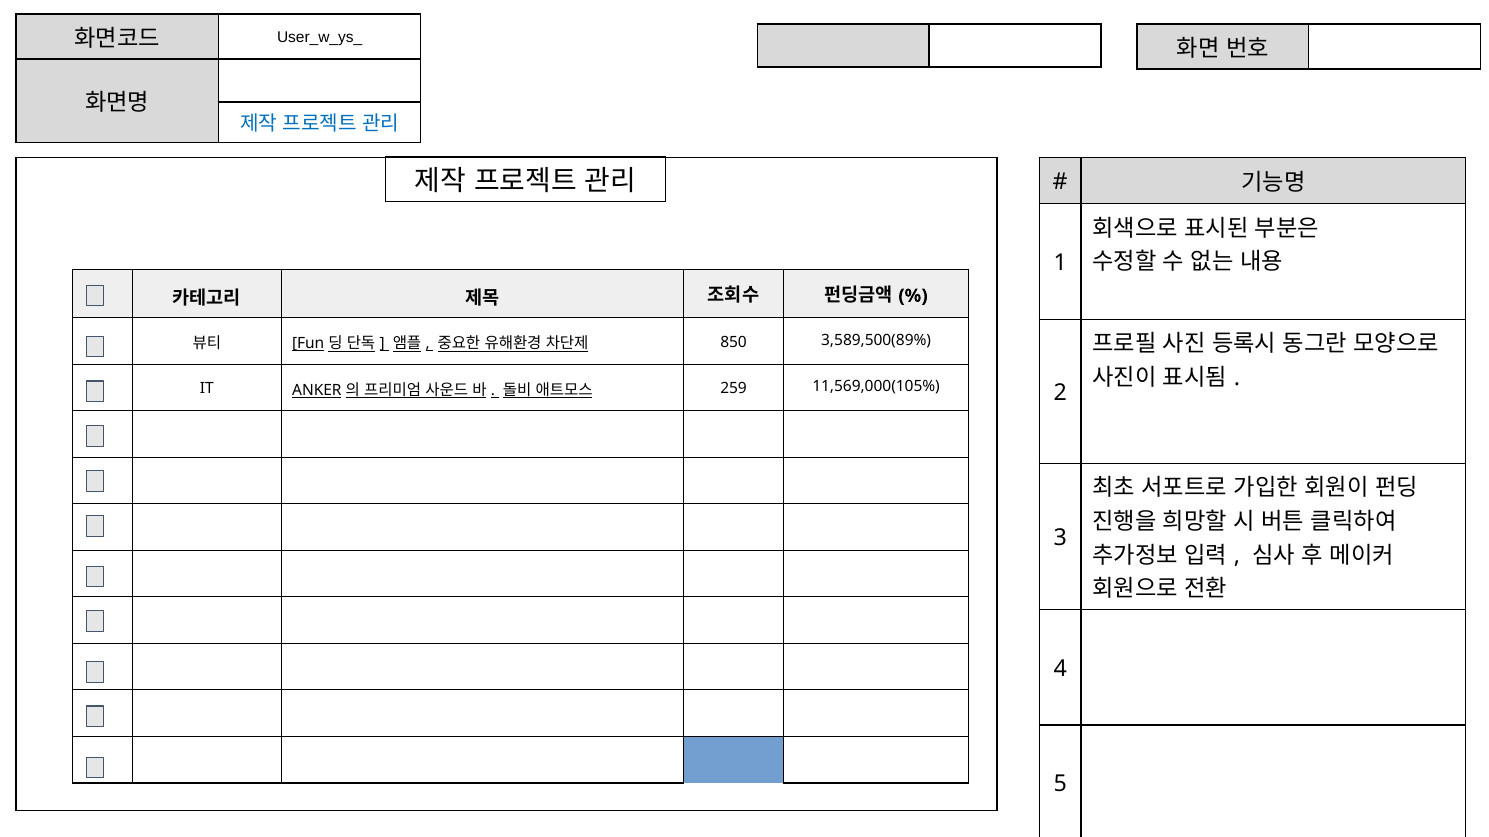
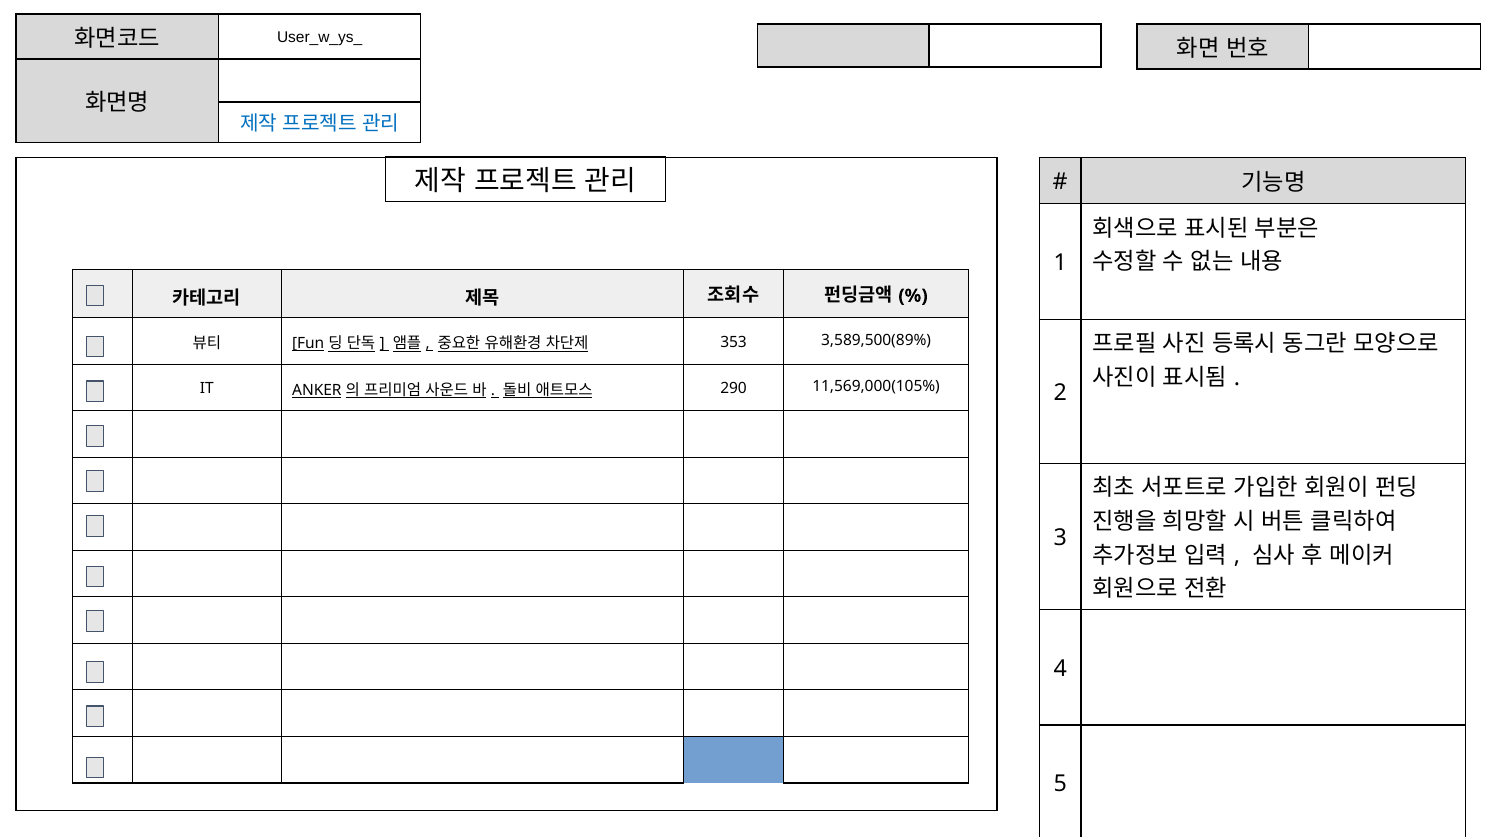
850: 850 -> 353
259: 259 -> 290
